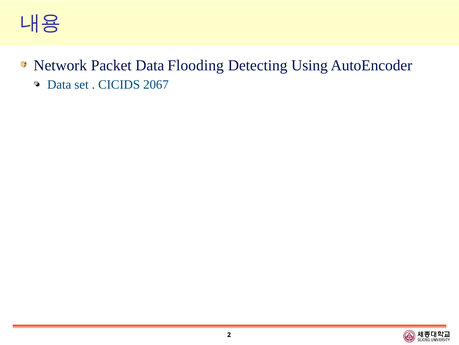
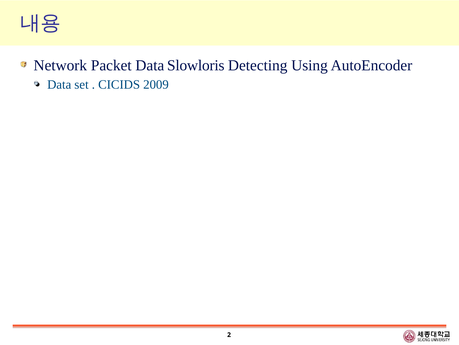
Flooding: Flooding -> Slowloris
2067: 2067 -> 2009
